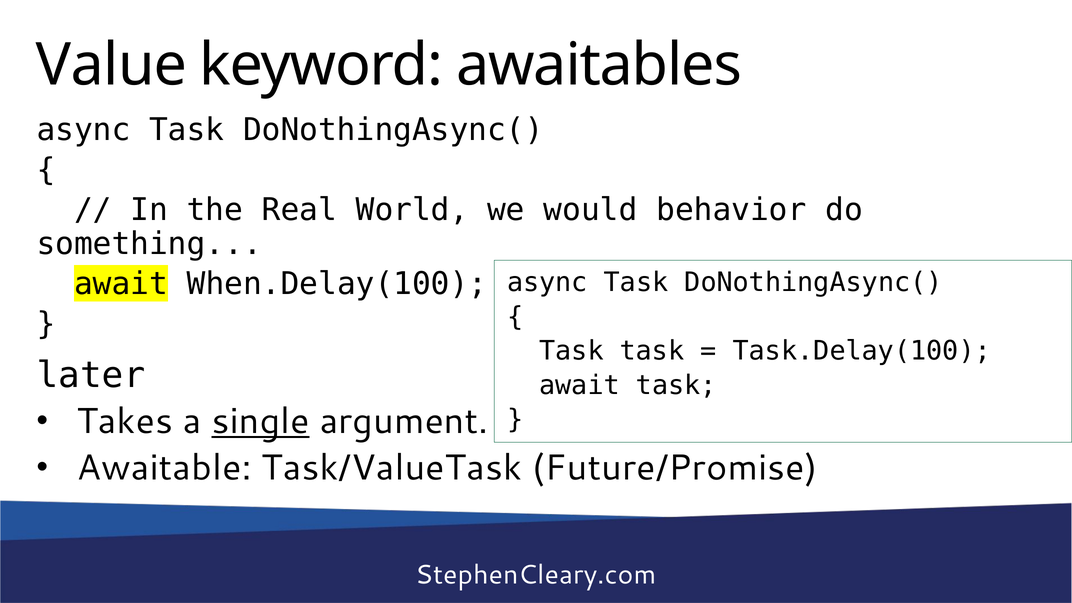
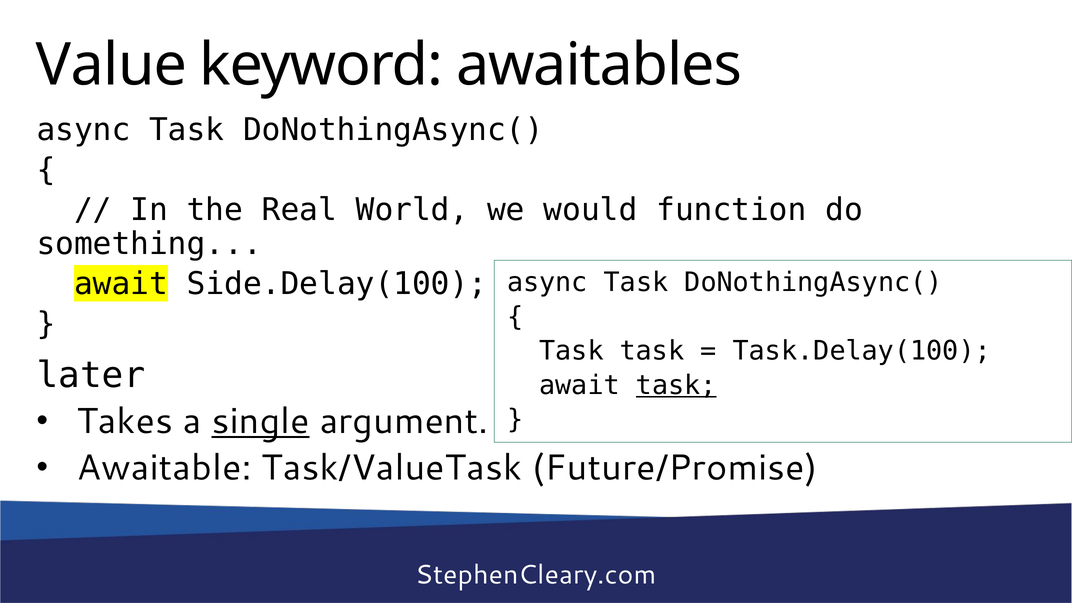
behavior: behavior -> function
When.Delay(100: When.Delay(100 -> Side.Delay(100
task at (676, 385) underline: none -> present
